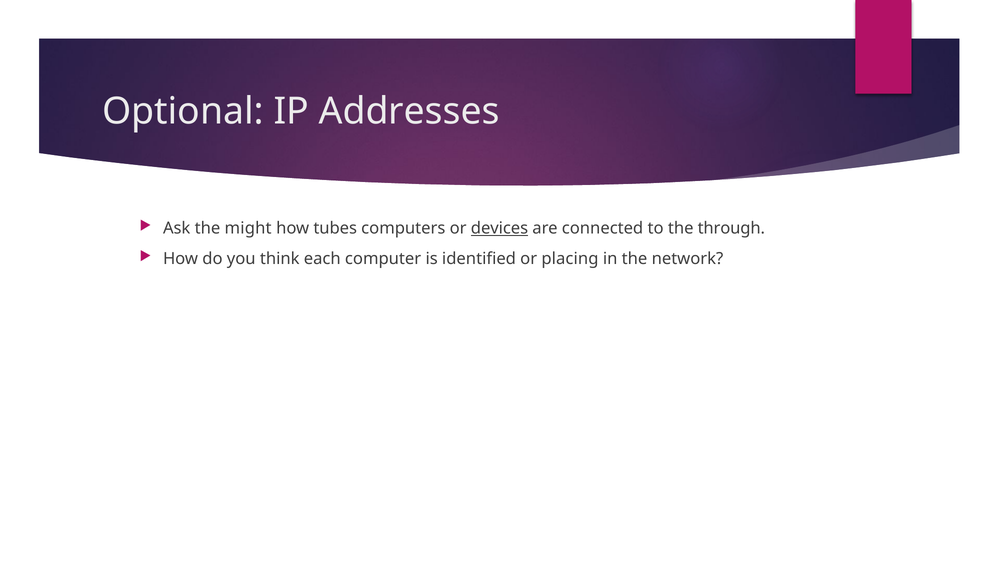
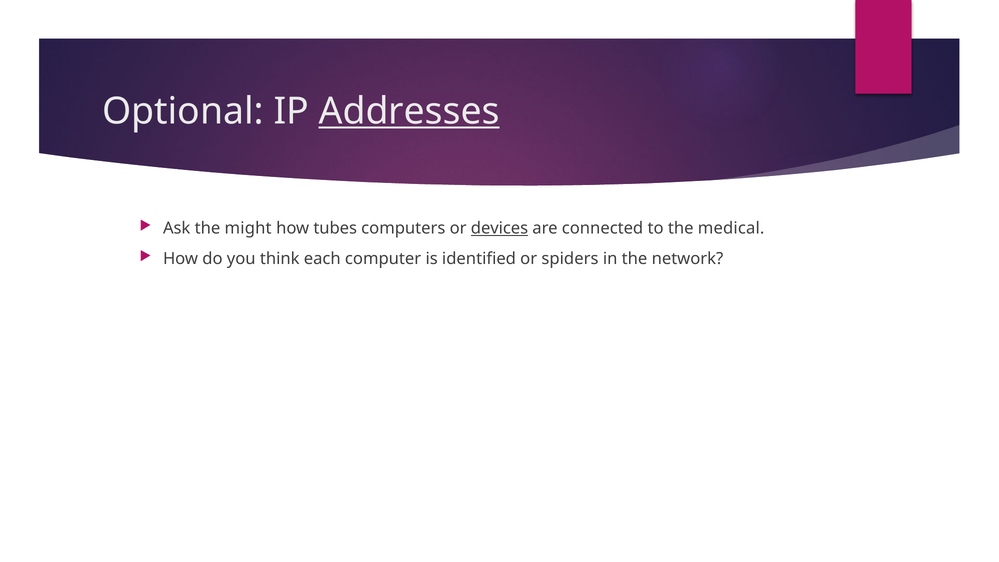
Addresses underline: none -> present
through: through -> medical
placing: placing -> spiders
